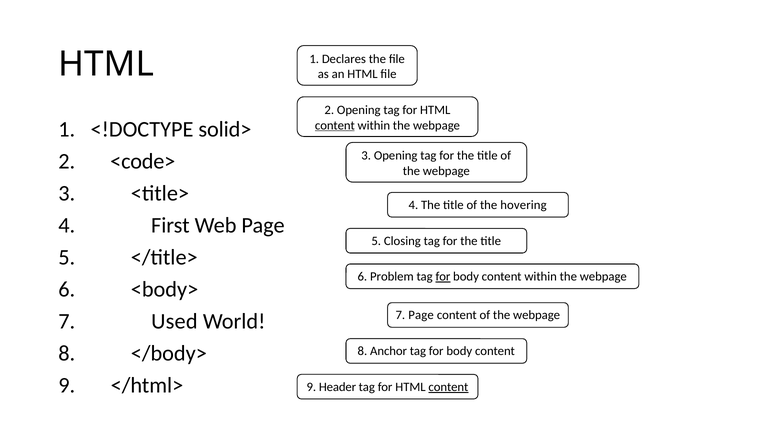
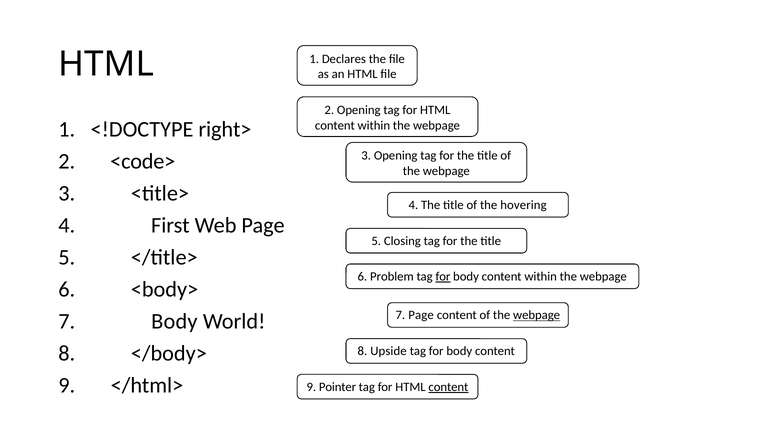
solid>: solid> -> right>
content at (335, 125) underline: present -> none
webpage at (537, 315) underline: none -> present
7 Used: Used -> Body
Anchor: Anchor -> Upside
Header: Header -> Pointer
